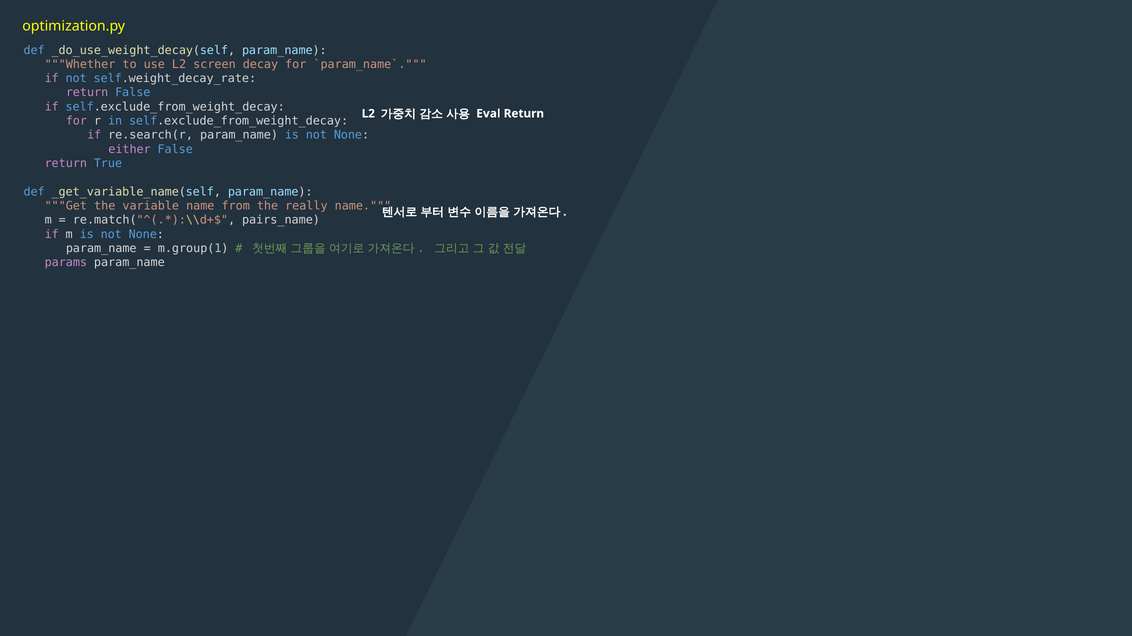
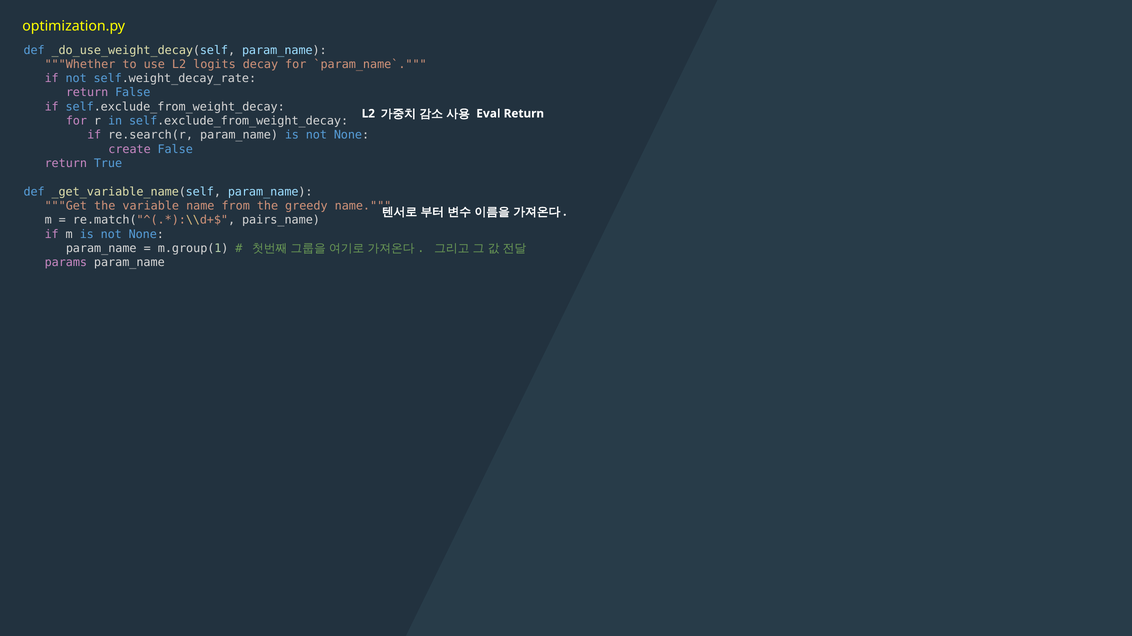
screen: screen -> logits
either: either -> create
really: really -> greedy
